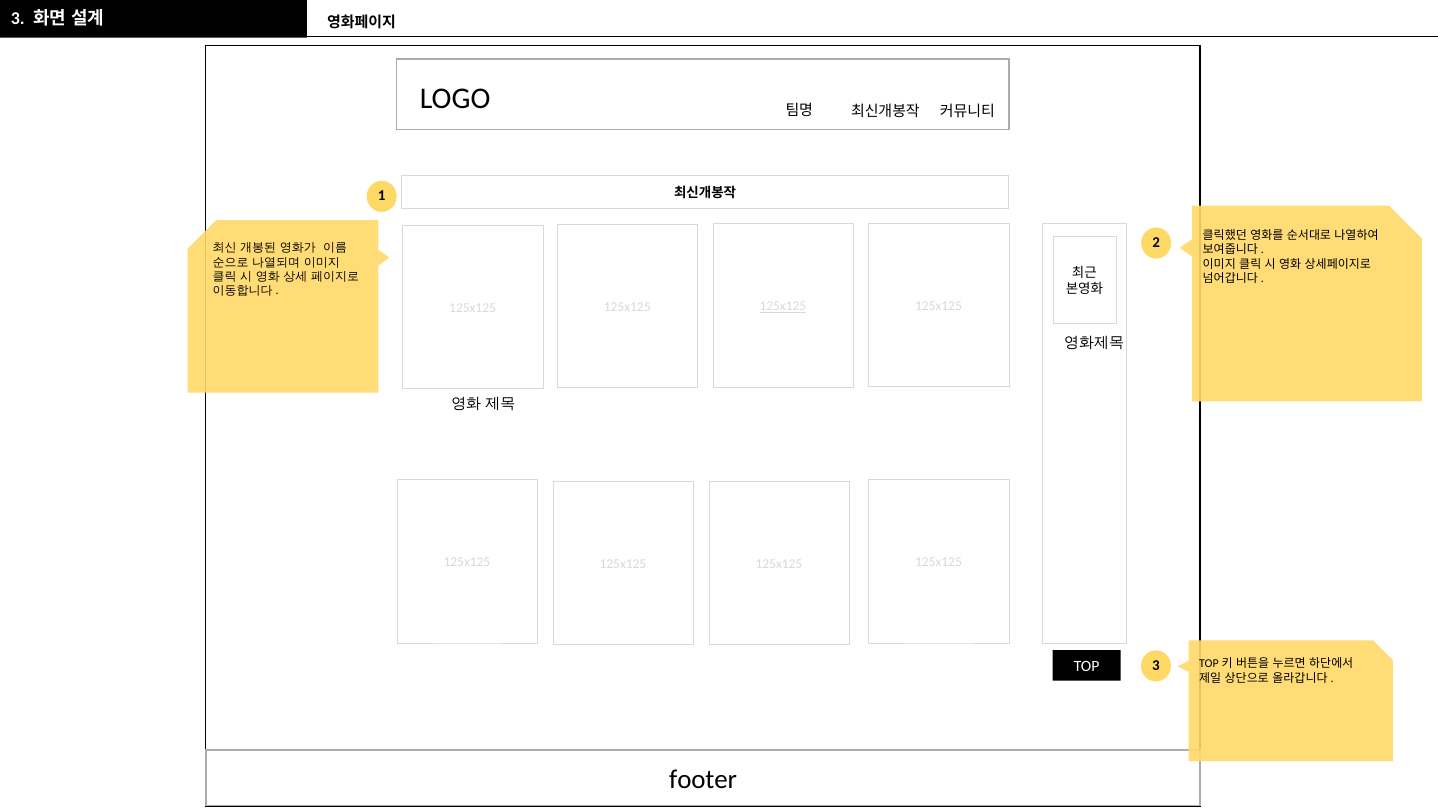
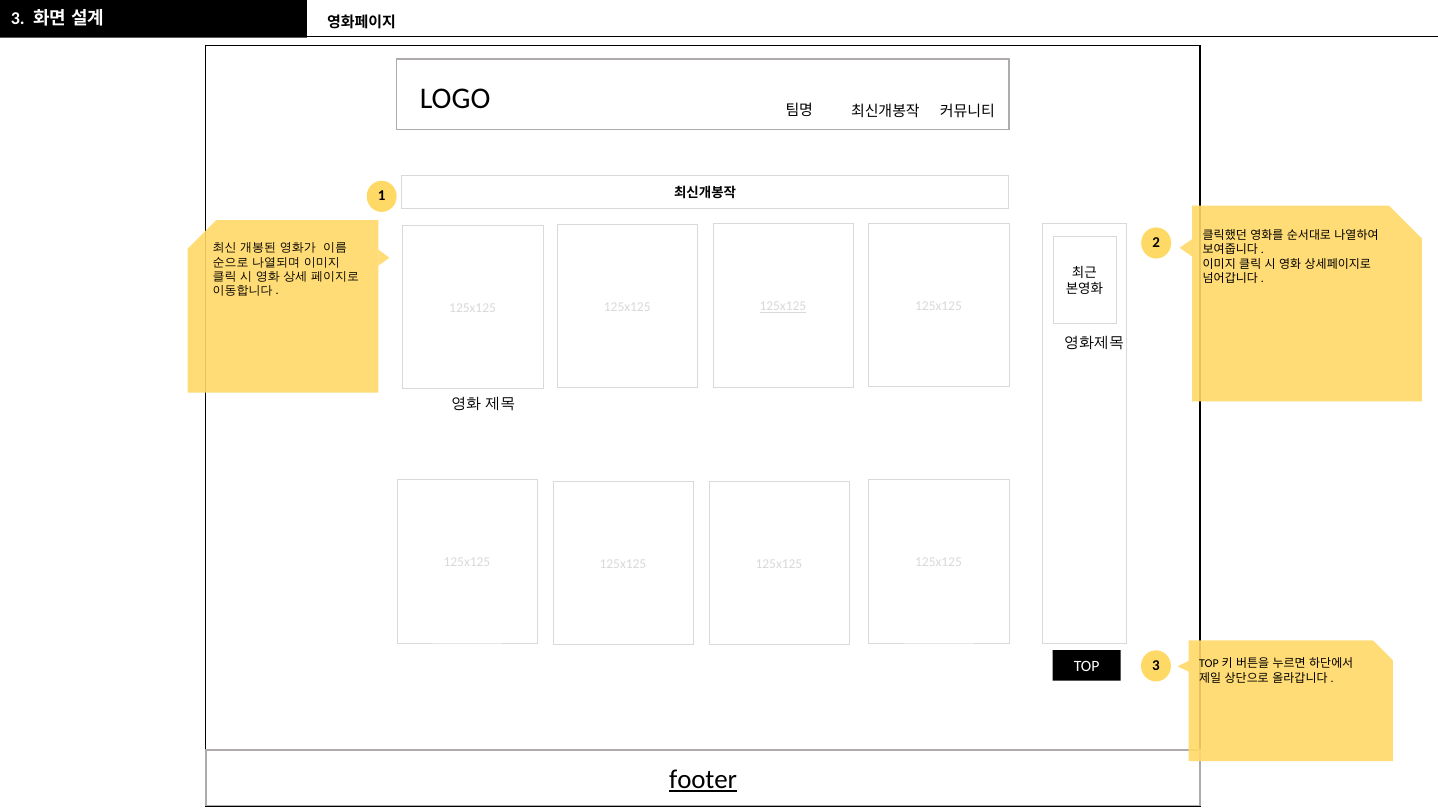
footer underline: none -> present
